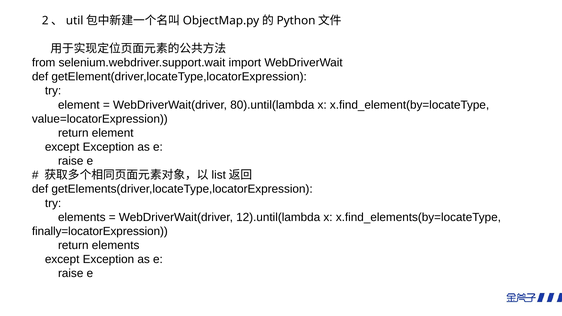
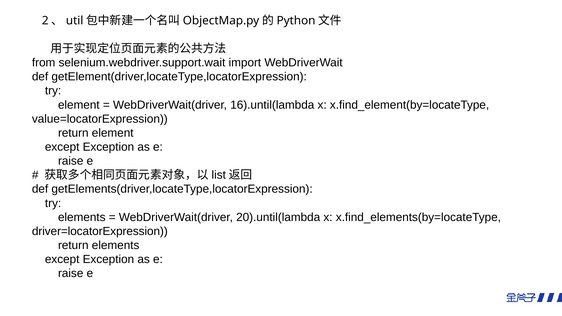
80).until(lambda: 80).until(lambda -> 16).until(lambda
12).until(lambda: 12).until(lambda -> 20).until(lambda
finally=locatorExpression: finally=locatorExpression -> driver=locatorExpression
